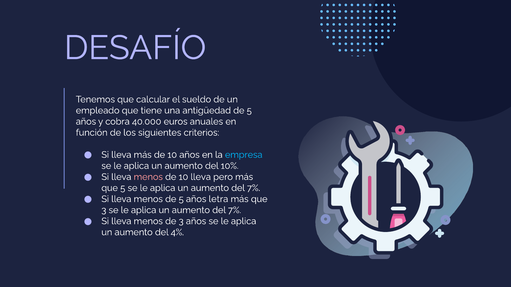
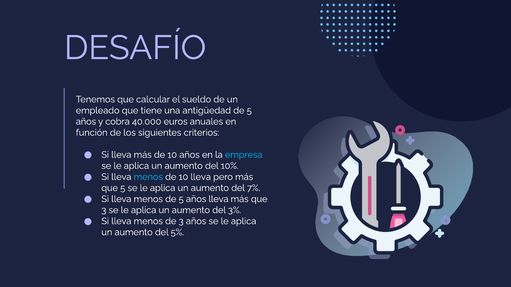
menos at (148, 177) colour: pink -> light blue
años letra: letra -> lleva
7% at (235, 210): 7% -> 3%
4%: 4% -> 5%
